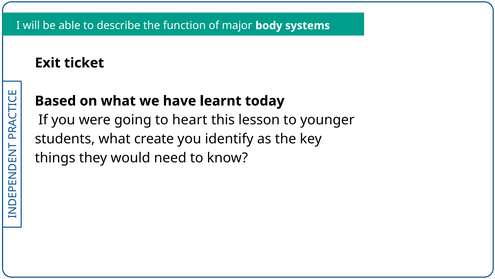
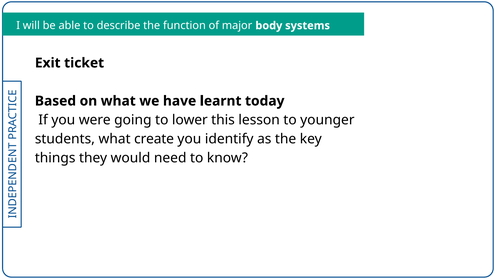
heart: heart -> lower
